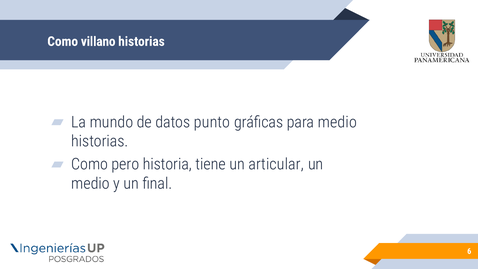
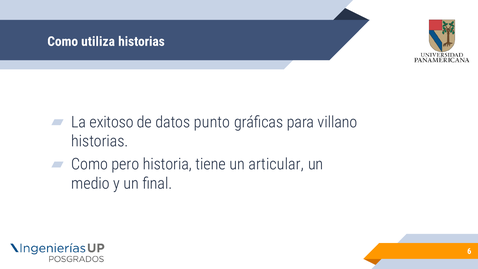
villano: villano -> utiliza
mundo: mundo -> exitoso
para medio: medio -> villano
